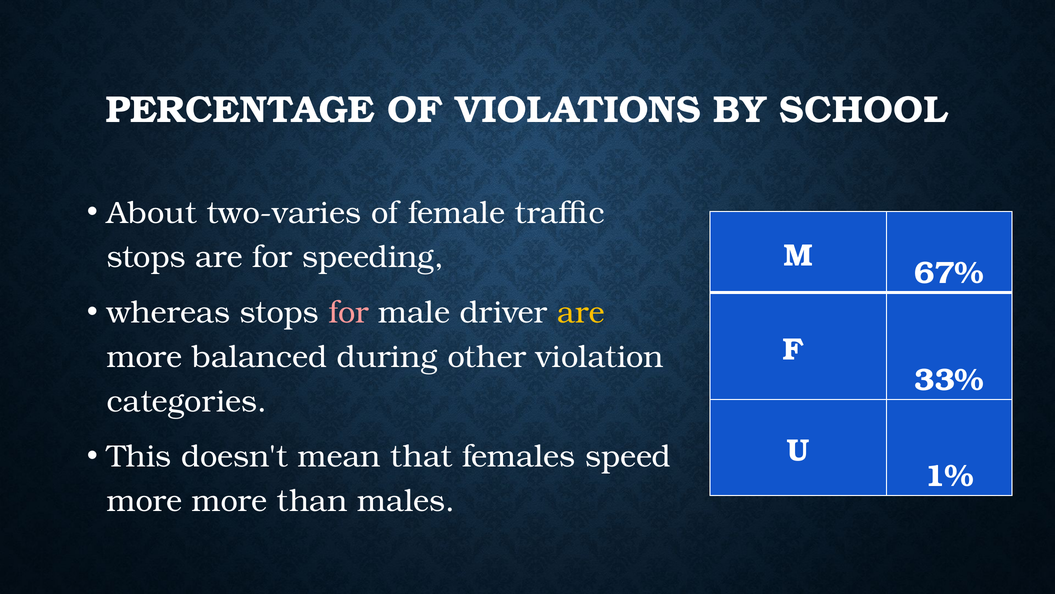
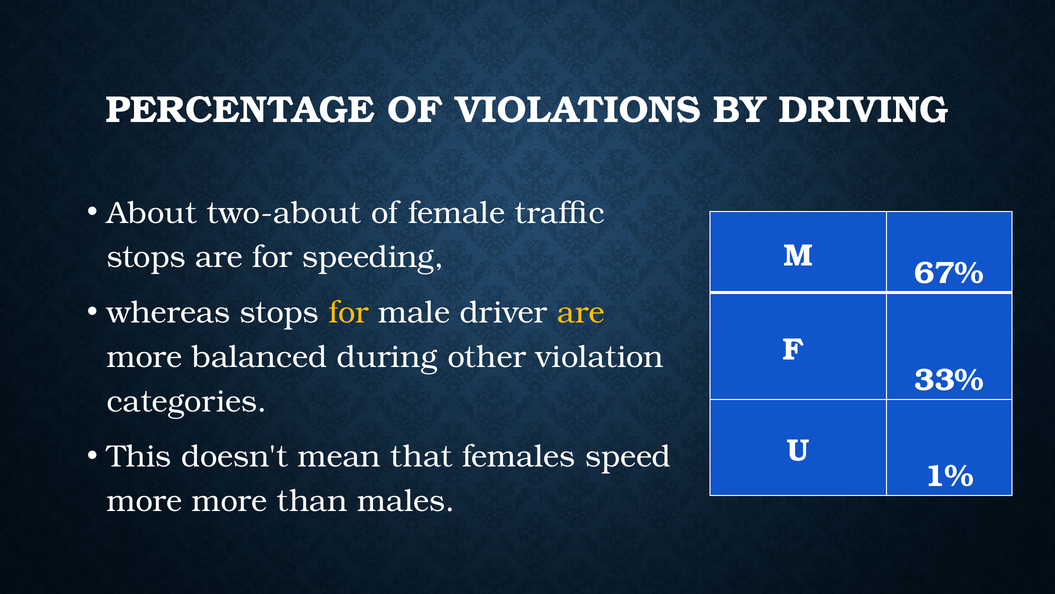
SCHOOL: SCHOOL -> DRIVING
two-varies: two-varies -> two-about
for at (349, 312) colour: pink -> yellow
